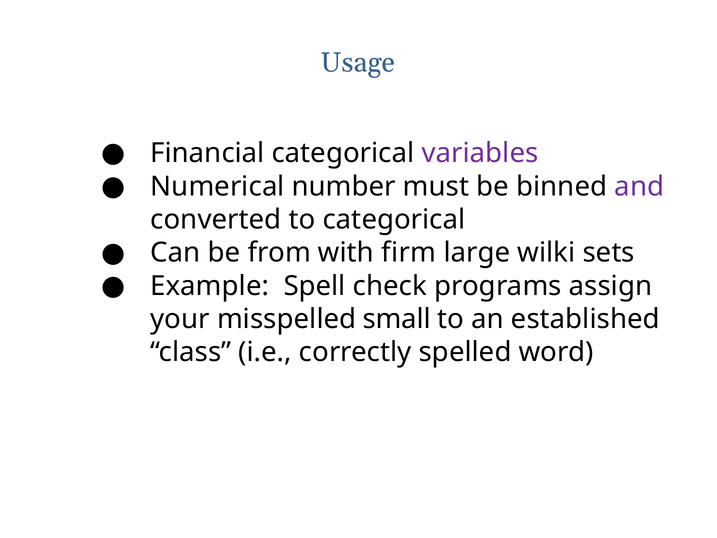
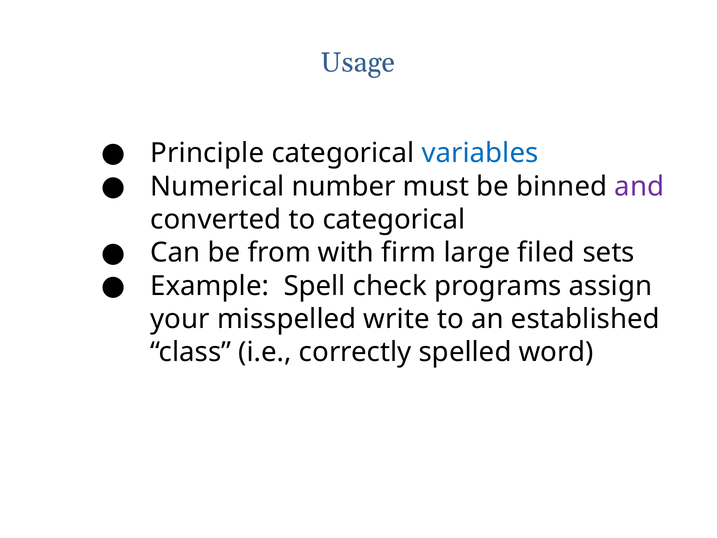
Financial: Financial -> Principle
variables colour: purple -> blue
wilki: wilki -> filed
small: small -> write
